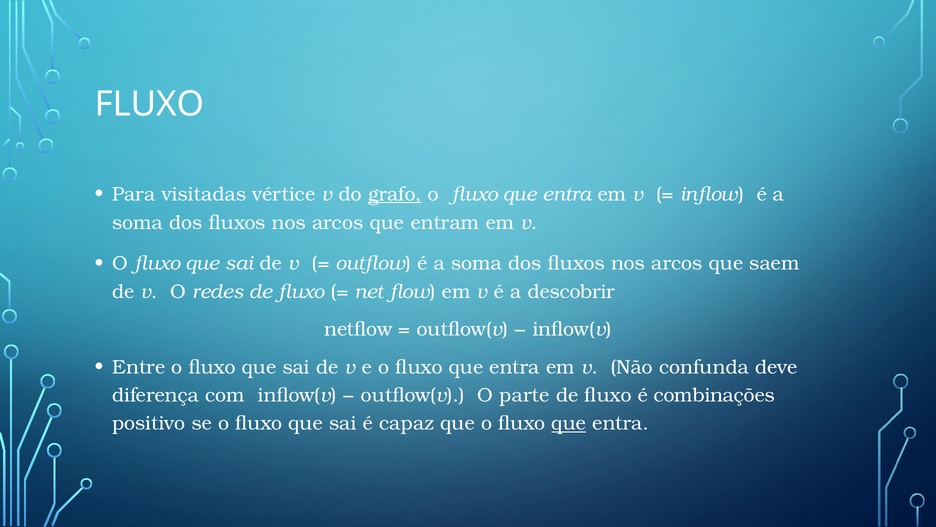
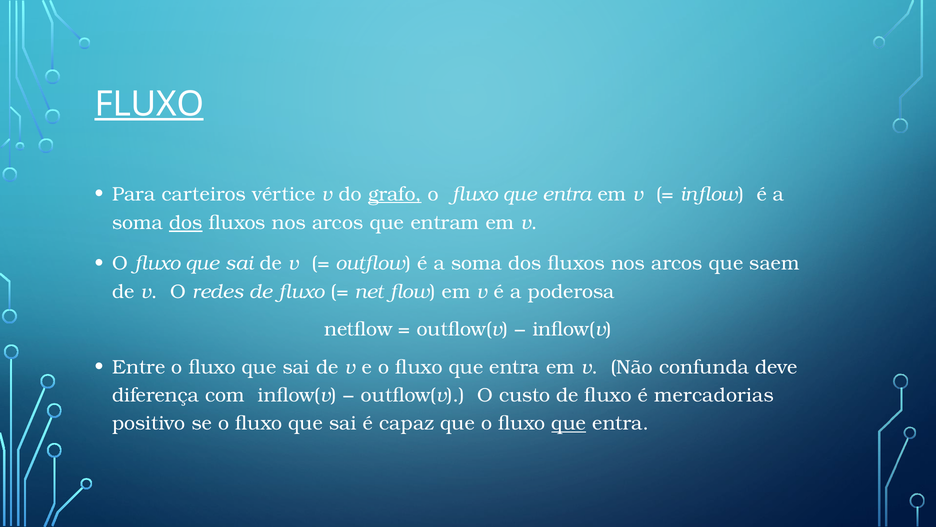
FLUXO at (149, 104) underline: none -> present
visitadas: visitadas -> carteiros
dos at (186, 223) underline: none -> present
descobrir: descobrir -> poderosa
parte: parte -> custo
combinações: combinações -> mercadorias
